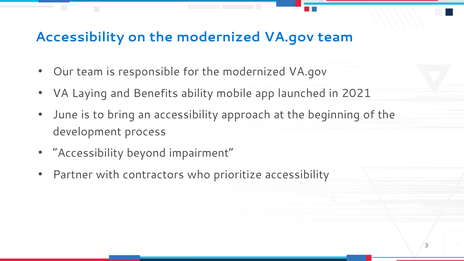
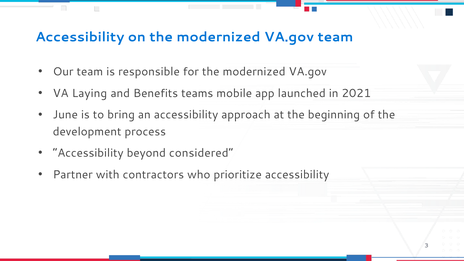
ability: ability -> teams
impairment: impairment -> considered
